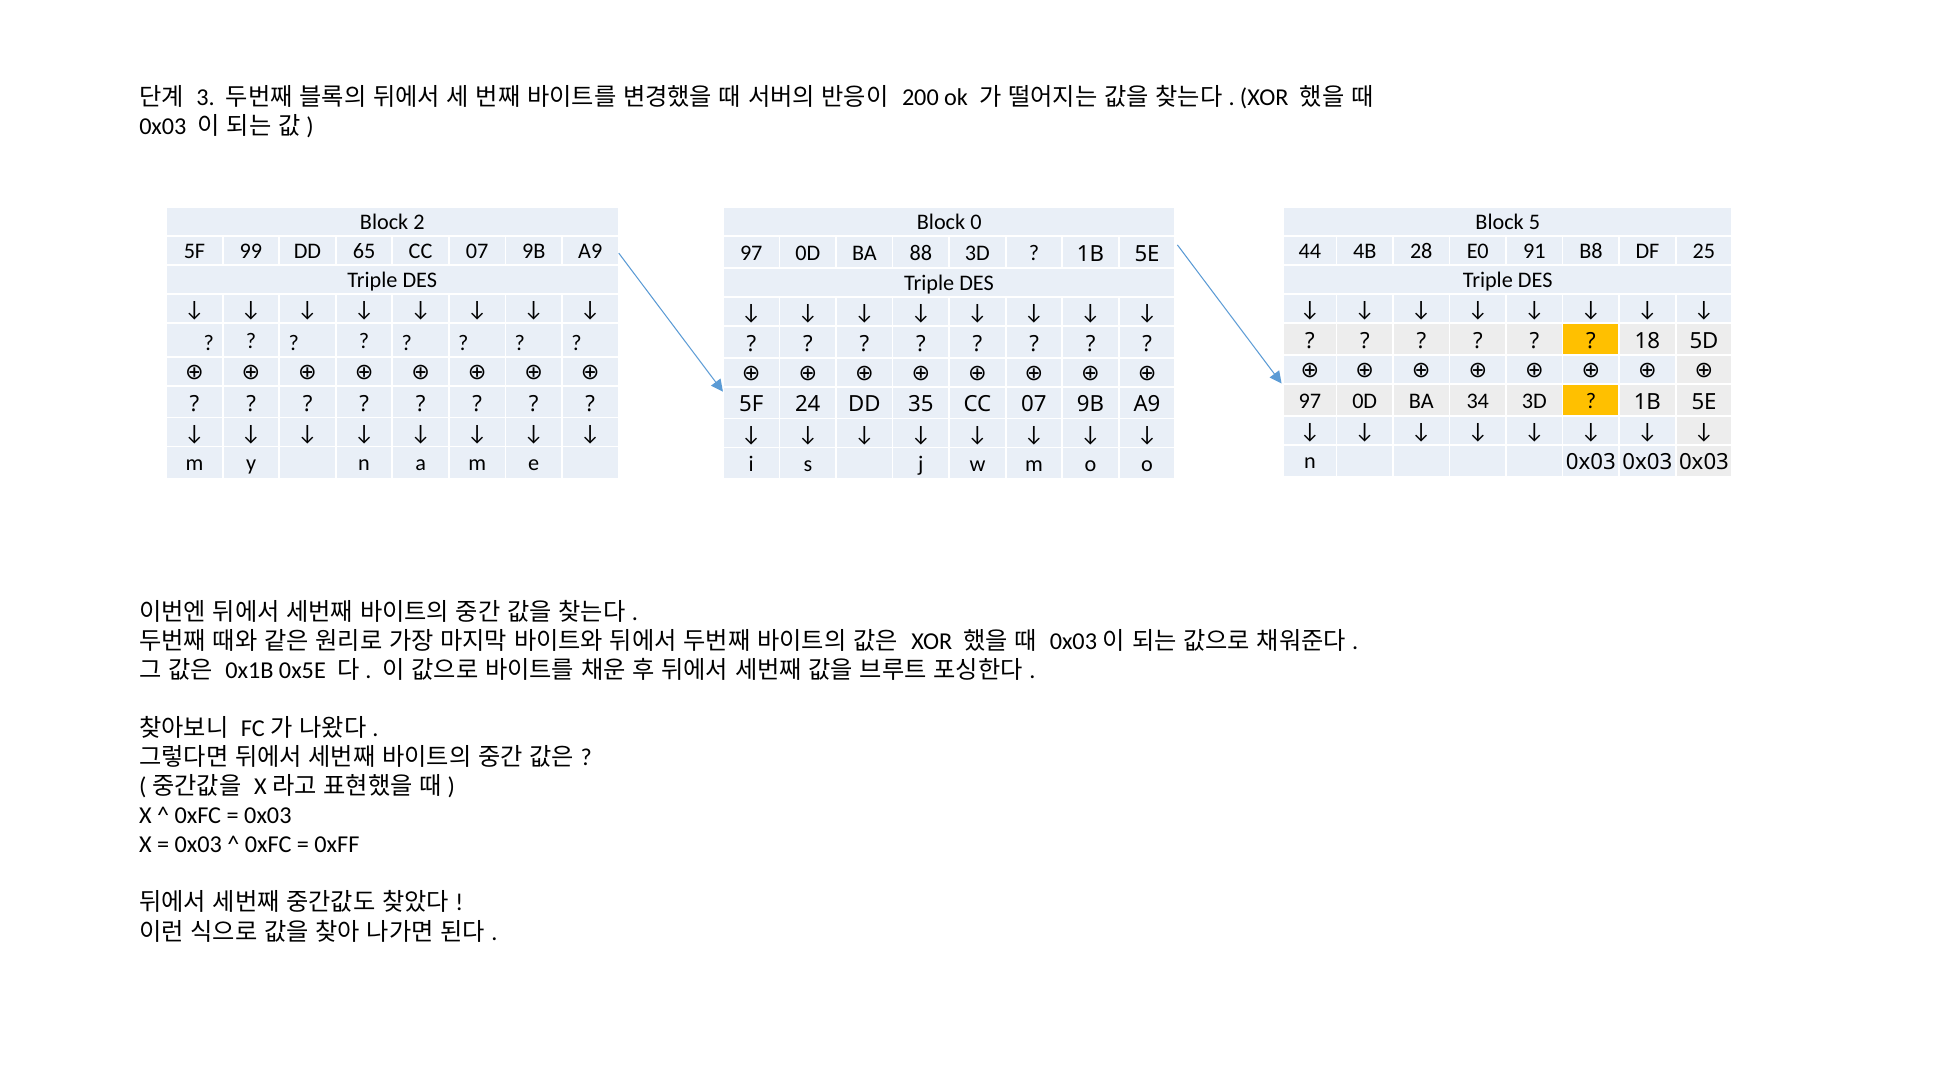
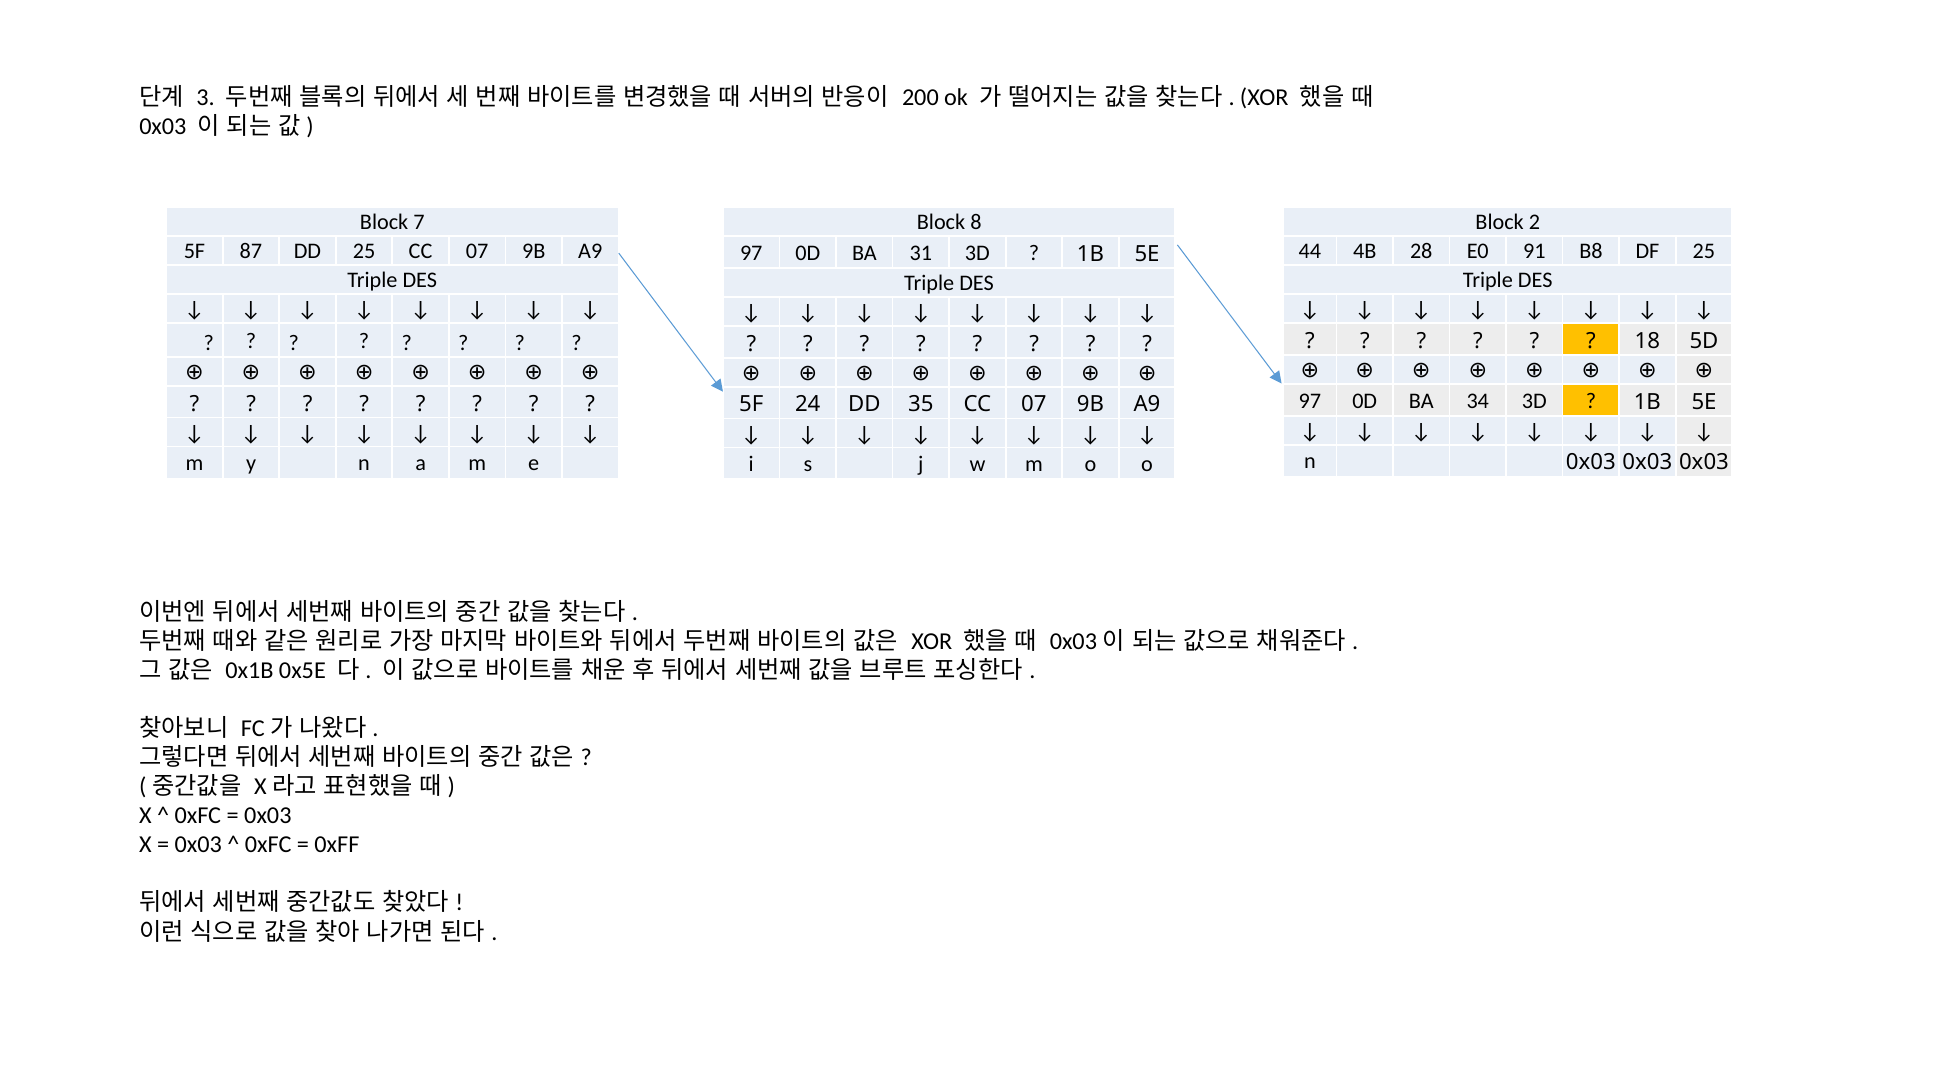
2: 2 -> 7
0: 0 -> 8
5: 5 -> 2
99: 99 -> 87
DD 65: 65 -> 25
88: 88 -> 31
